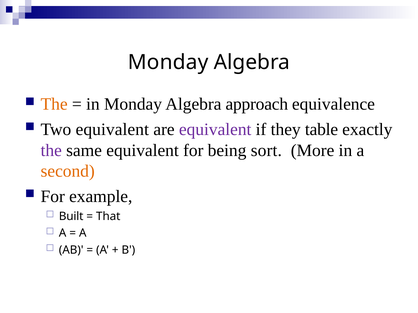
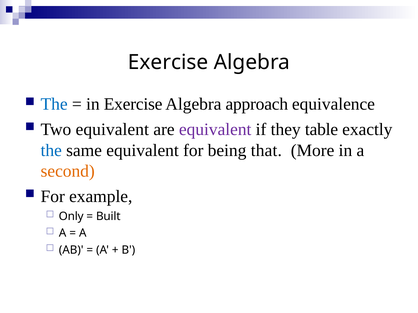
Monday at (168, 62): Monday -> Exercise
The at (54, 104) colour: orange -> blue
in Monday: Monday -> Exercise
the at (51, 151) colour: purple -> blue
sort: sort -> that
Built: Built -> Only
That: That -> Built
